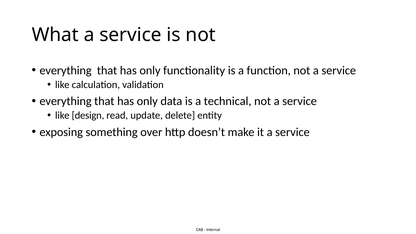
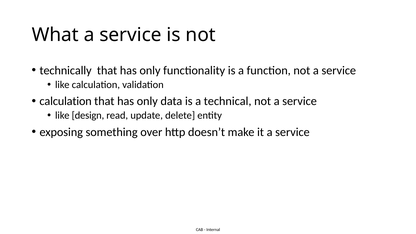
everything at (66, 70): everything -> technically
everything at (66, 101): everything -> calculation
